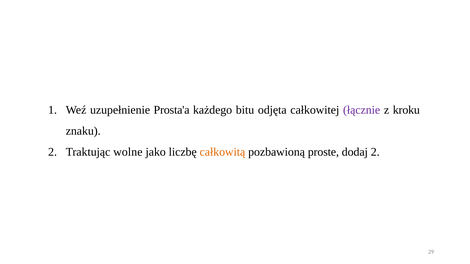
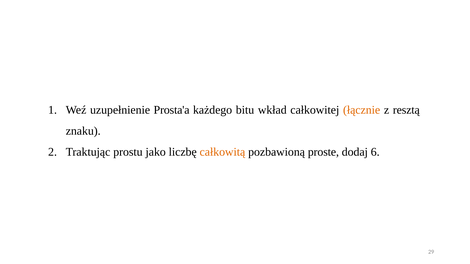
odjęta: odjęta -> wkład
łącznie colour: purple -> orange
kroku: kroku -> resztą
wolne: wolne -> prostu
dodaj 2: 2 -> 6
